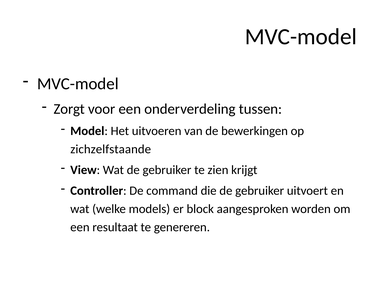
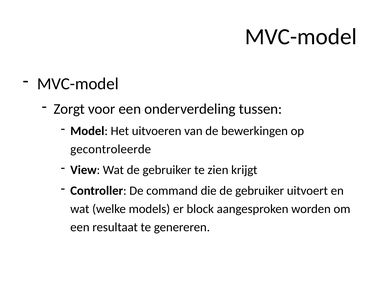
zichzelfstaande: zichzelfstaande -> gecontroleerde
